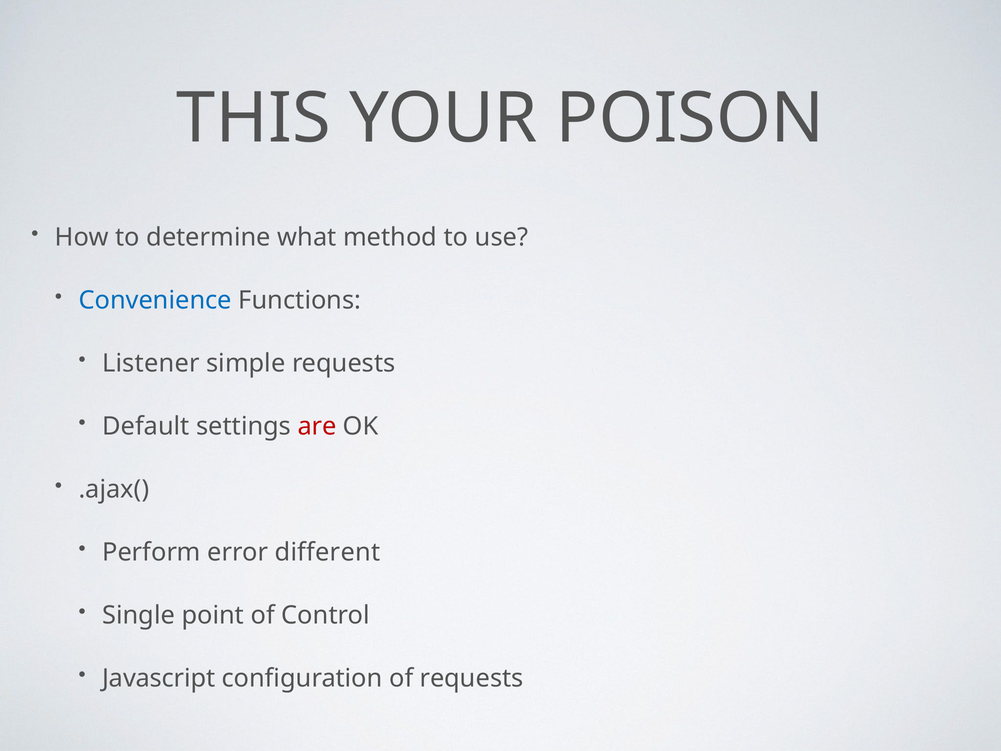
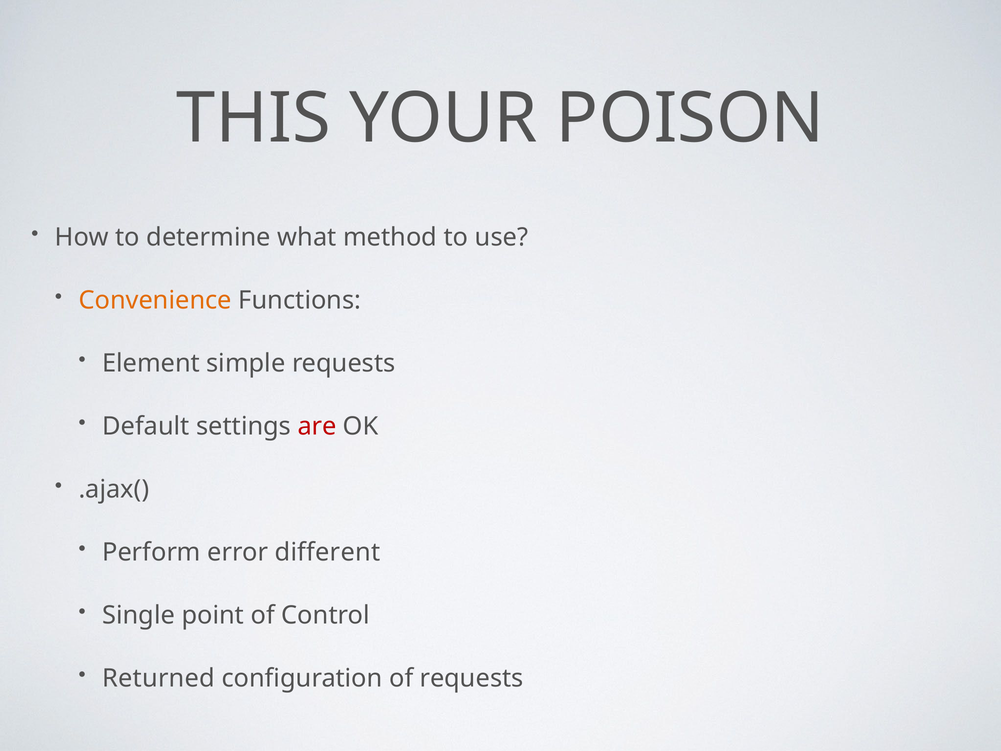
Convenience colour: blue -> orange
Listener: Listener -> Element
Javascript: Javascript -> Returned
